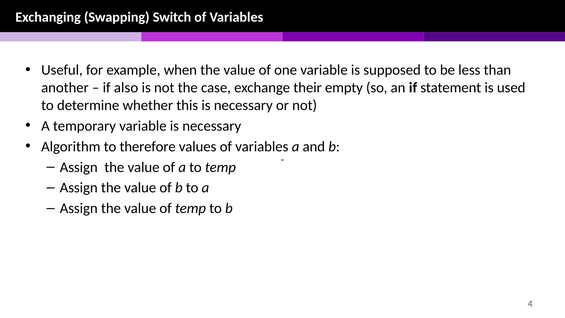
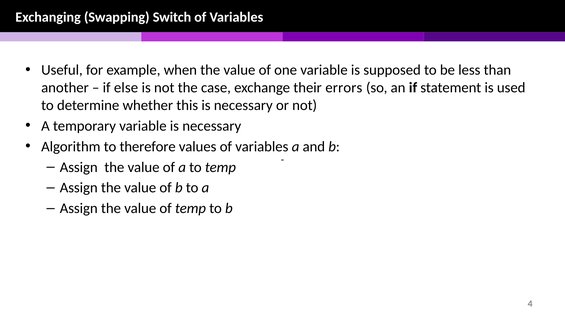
also: also -> else
empty: empty -> errors
